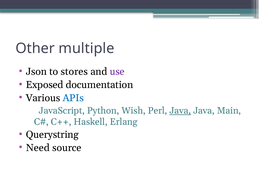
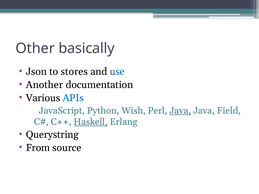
multiple: multiple -> basically
use colour: purple -> blue
Exposed: Exposed -> Another
Main: Main -> Field
Haskell underline: none -> present
Need: Need -> From
